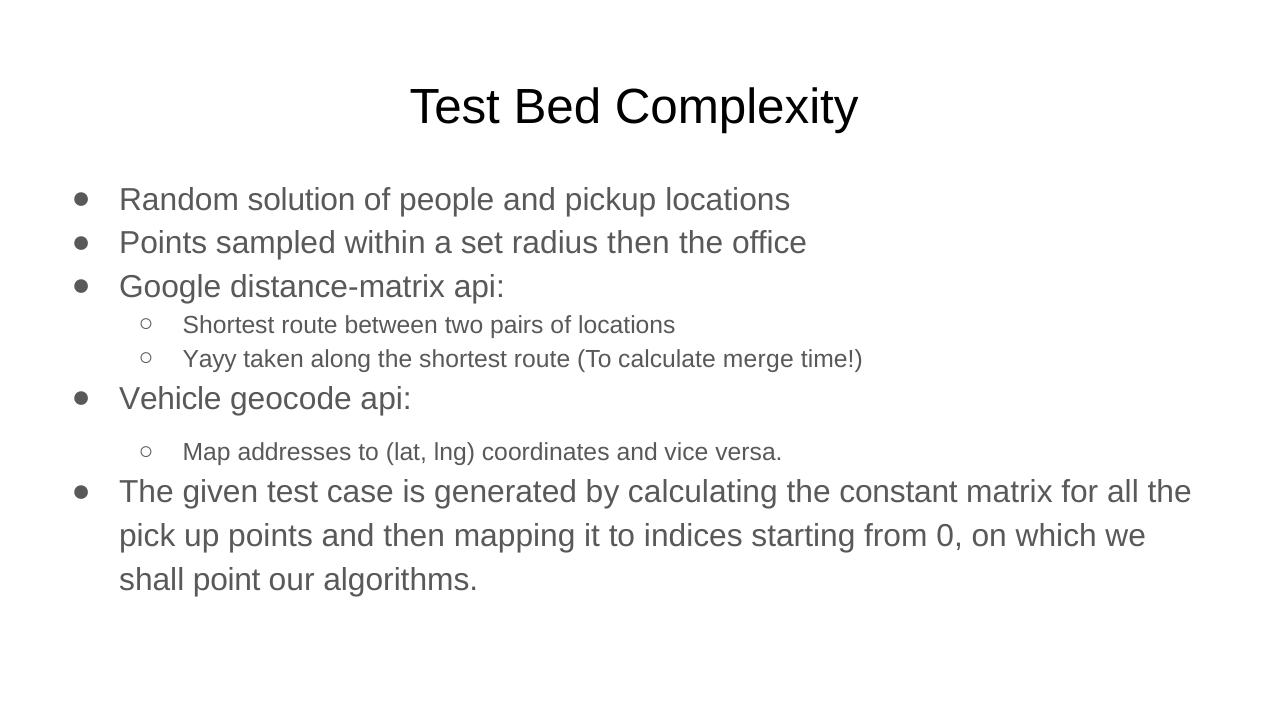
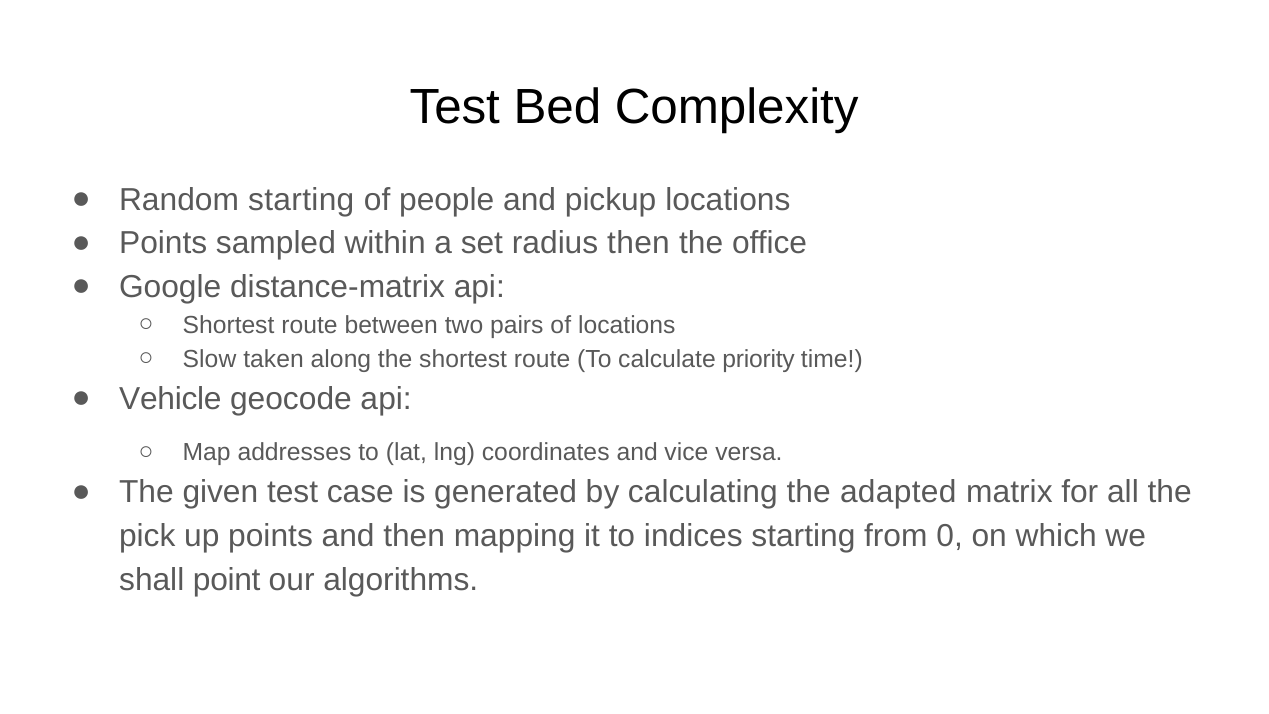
Random solution: solution -> starting
Yayy: Yayy -> Slow
merge: merge -> priority
constant: constant -> adapted
